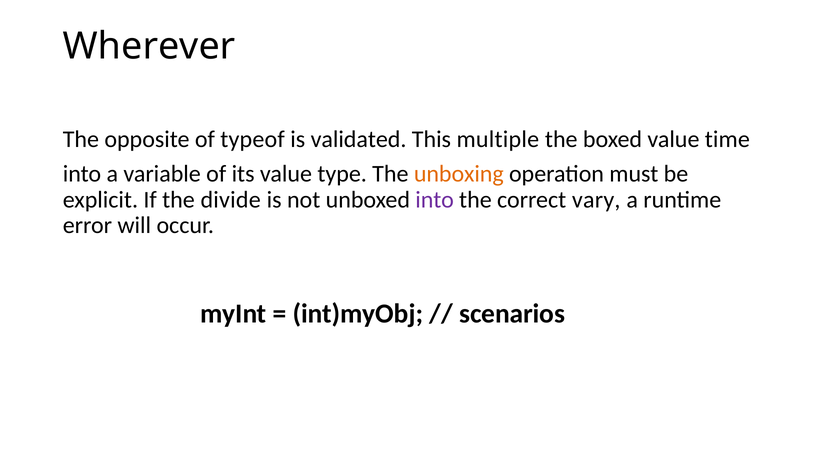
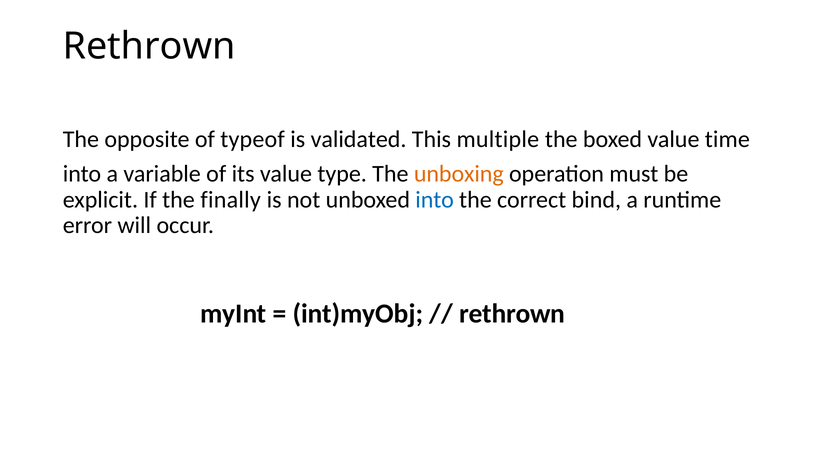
Wherever at (149, 47): Wherever -> Rethrown
divide: divide -> finally
into at (435, 200) colour: purple -> blue
vary: vary -> bind
scenarios at (512, 314): scenarios -> rethrown
